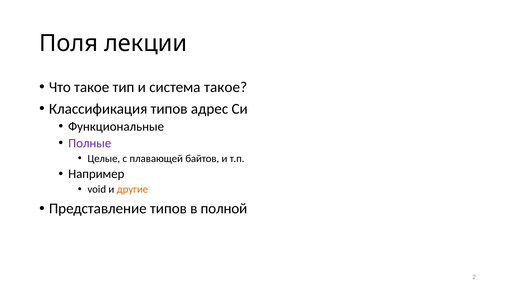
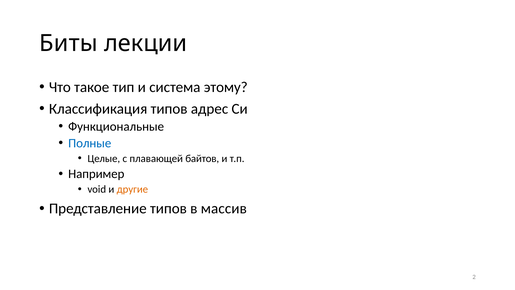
Поля: Поля -> Биты
система такое: такое -> этому
Полные colour: purple -> blue
полной: полной -> массив
